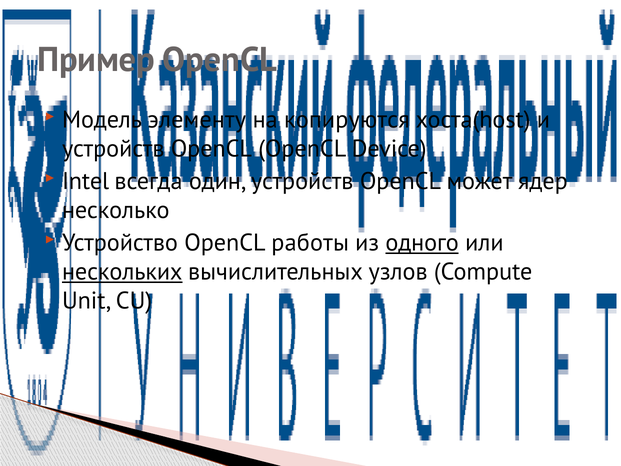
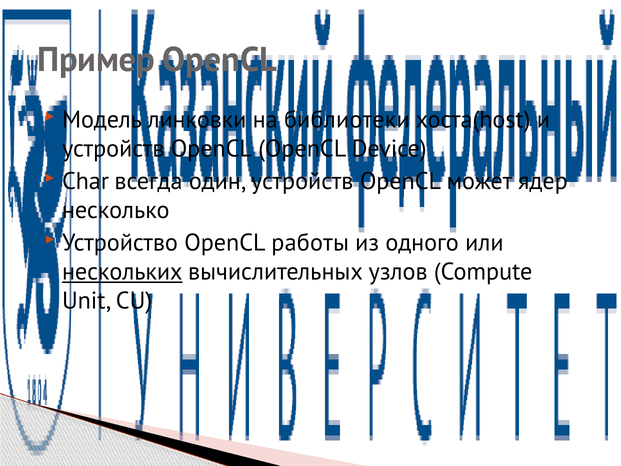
элементу: элементу -> линковки
копируются: копируются -> библиотеки
Intel: Intel -> Char
одного underline: present -> none
